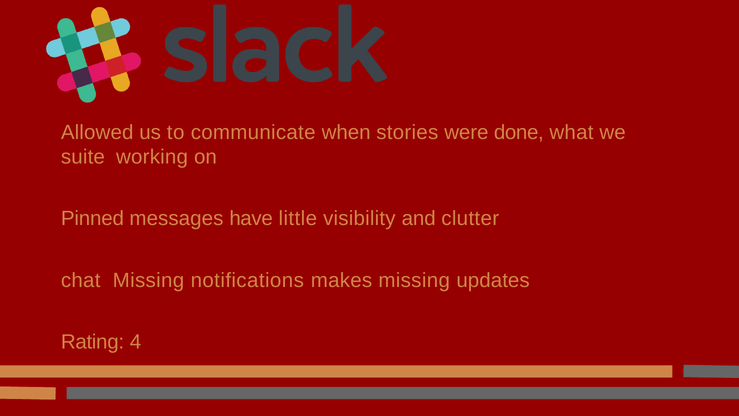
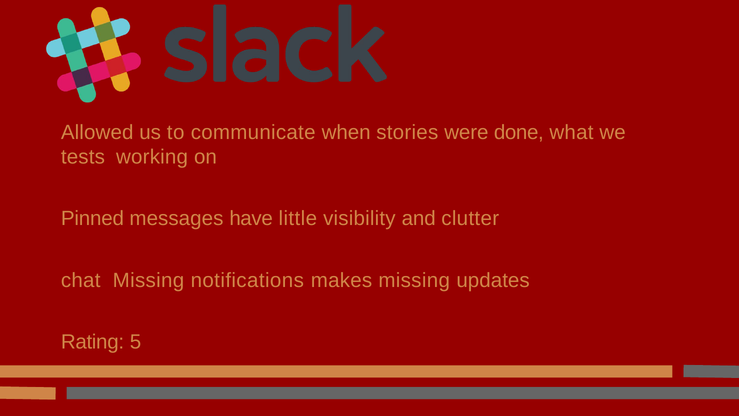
suite: suite -> tests
4: 4 -> 5
